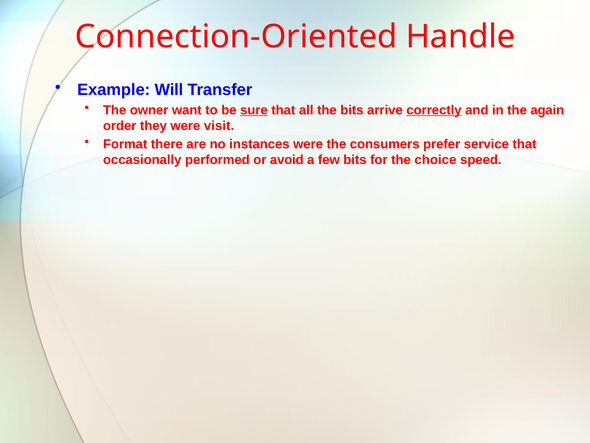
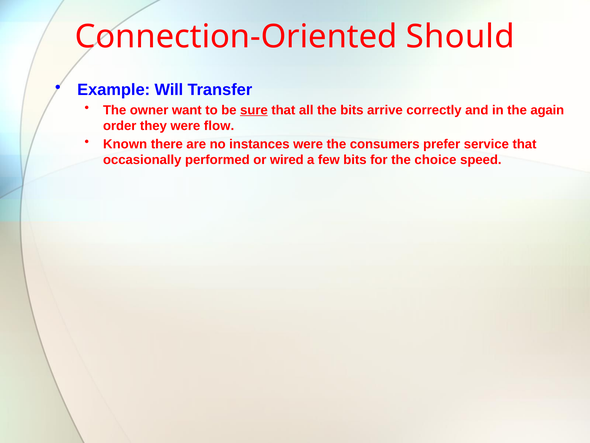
Handle: Handle -> Should
correctly underline: present -> none
visit: visit -> flow
Format: Format -> Known
avoid: avoid -> wired
